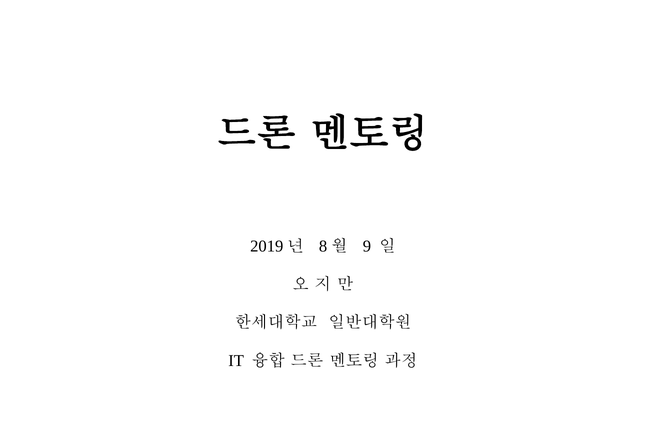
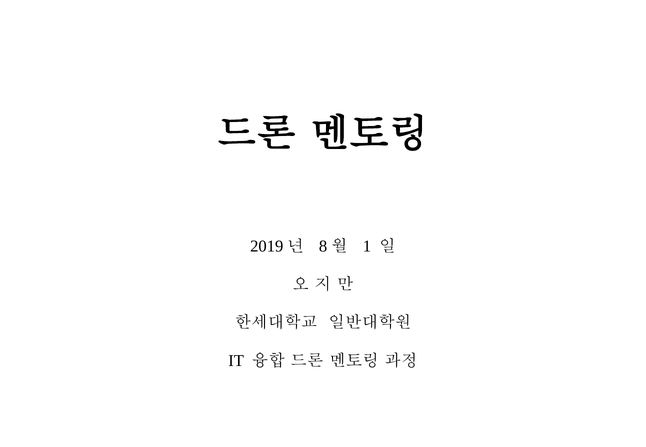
9: 9 -> 1
